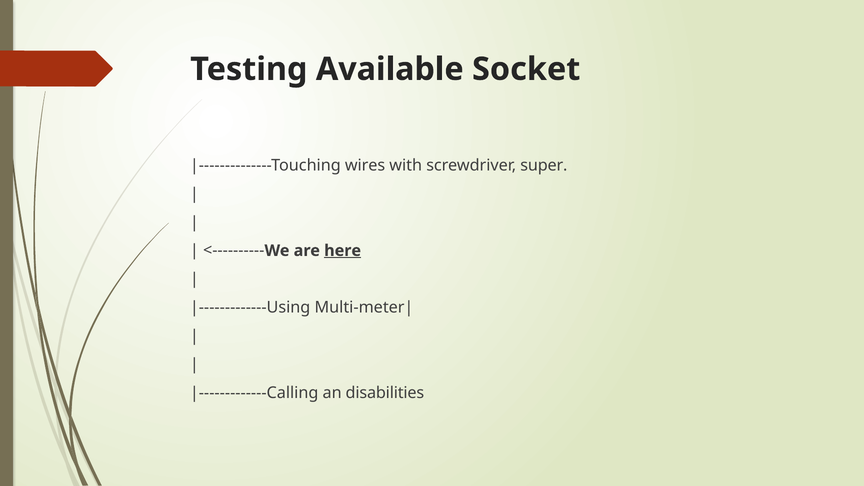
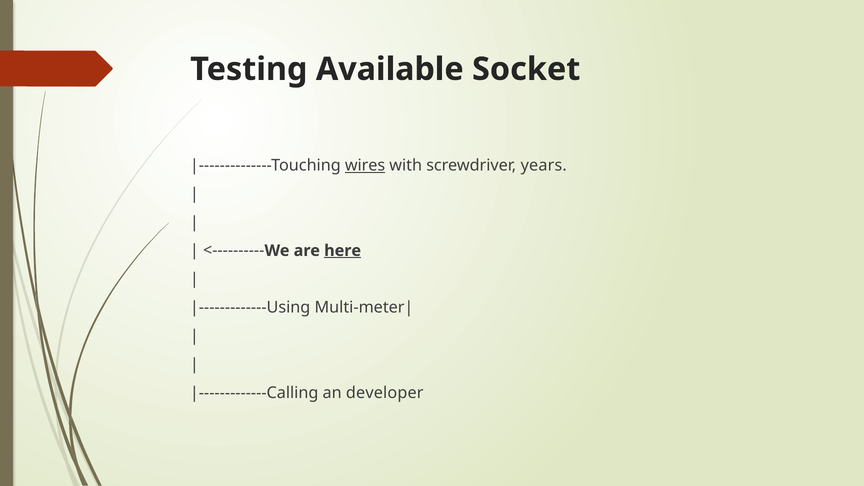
wires underline: none -> present
super: super -> years
disabilities: disabilities -> developer
